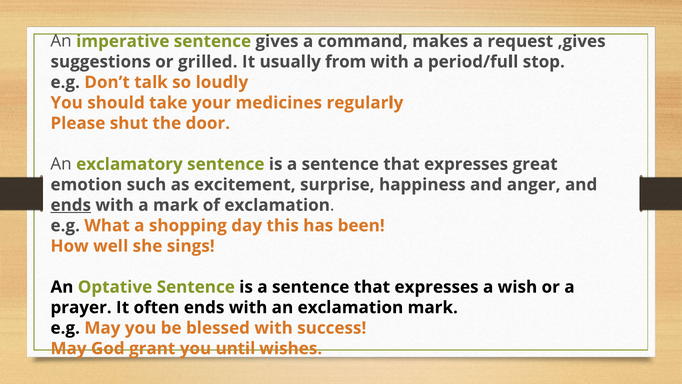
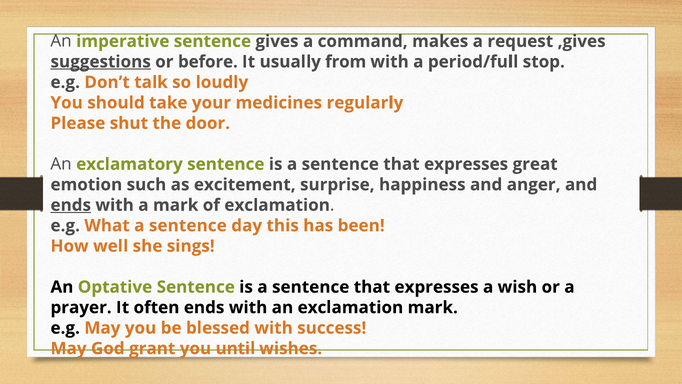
suggestions underline: none -> present
grilled: grilled -> before
What a shopping: shopping -> sentence
